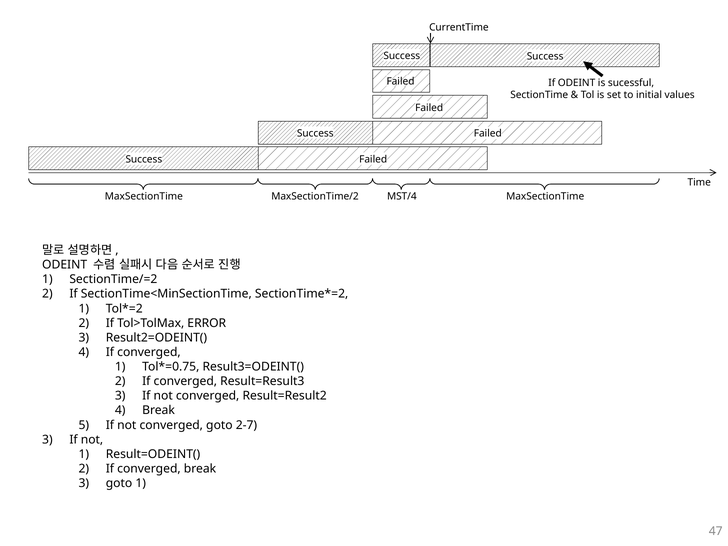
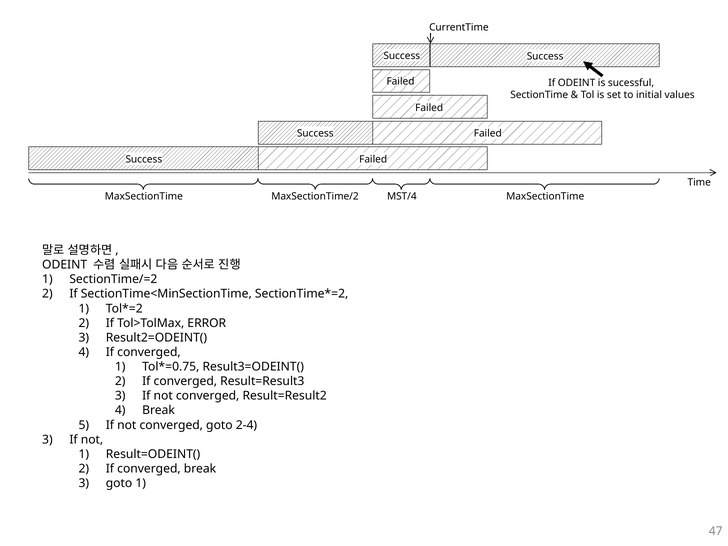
2-7: 2-7 -> 2-4
